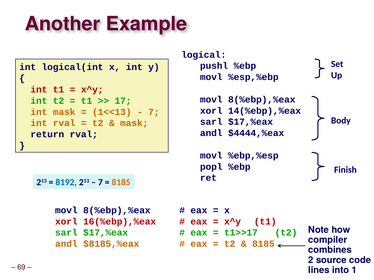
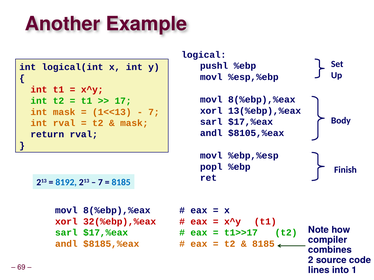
14(%ebp),%eax: 14(%ebp),%eax -> 13(%ebp),%eax
$4444,%eax: $4444,%eax -> $8105,%eax
8185 at (121, 183) colour: orange -> blue
16(%ebp),%eax: 16(%ebp),%eax -> 32(%ebp),%eax
